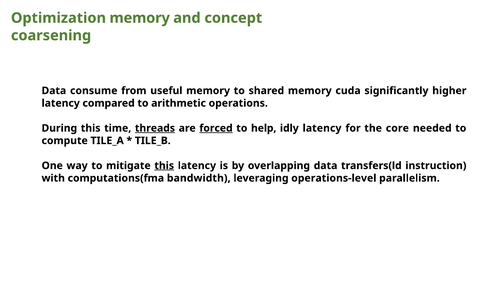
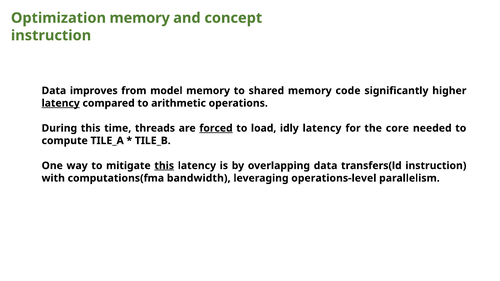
coarsening at (51, 35): coarsening -> instruction
consume: consume -> improves
useful: useful -> model
cuda: cuda -> code
latency at (61, 103) underline: none -> present
threads underline: present -> none
help: help -> load
